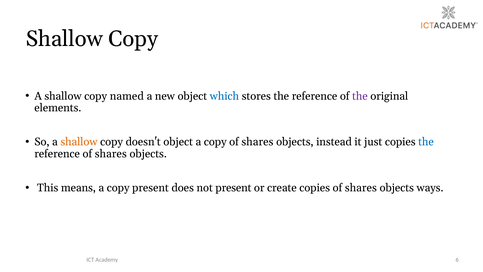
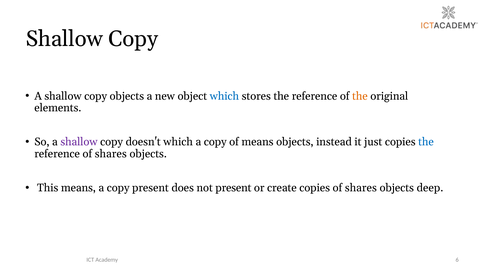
copy named: named -> objects
the at (360, 96) colour: purple -> orange
shallow at (79, 142) colour: orange -> purple
doesn't object: object -> which
copy of shares: shares -> means
ways: ways -> deep
